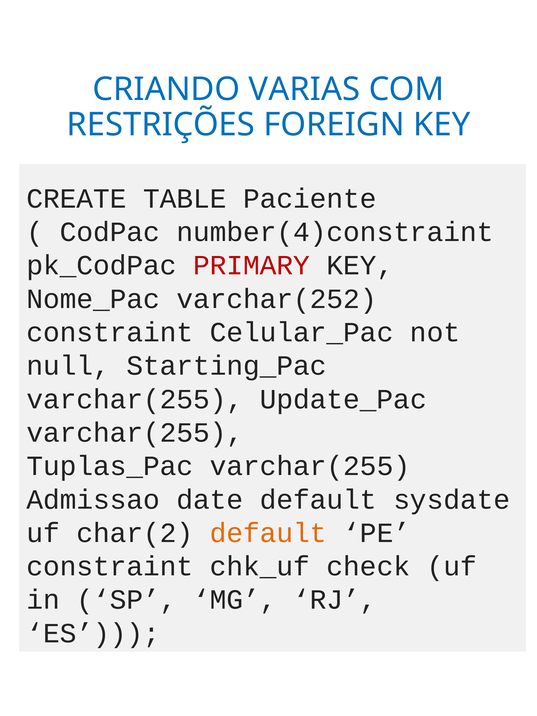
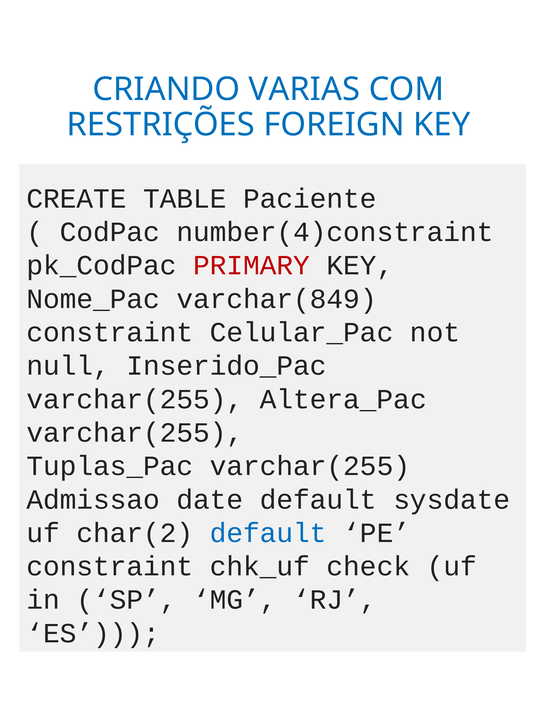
varchar(252: varchar(252 -> varchar(849
Starting_Pac: Starting_Pac -> Inserido_Pac
Update_Pac: Update_Pac -> Altera_Pac
default at (268, 533) colour: orange -> blue
